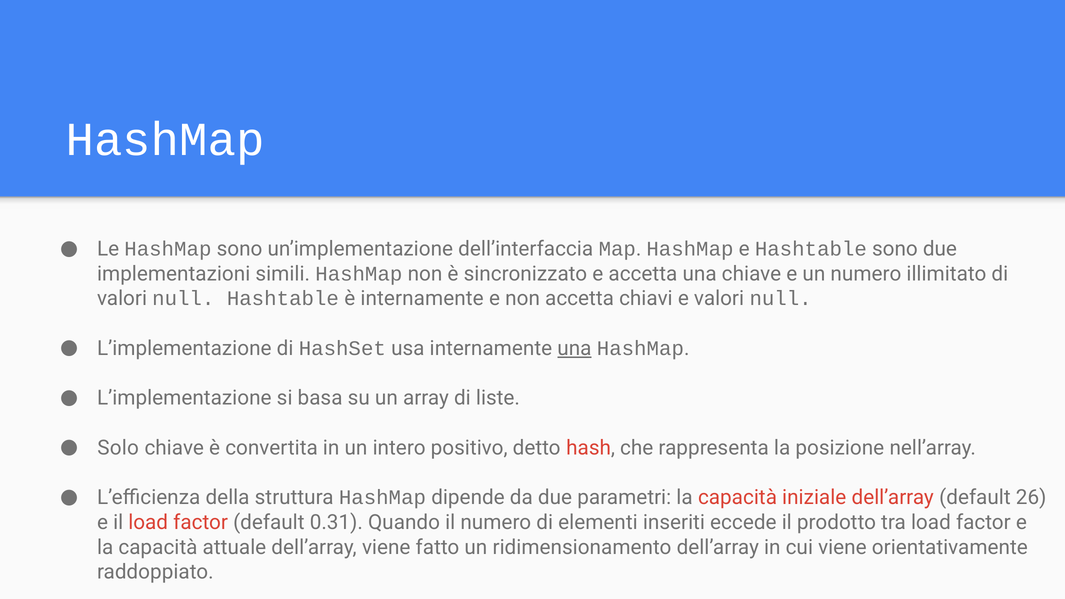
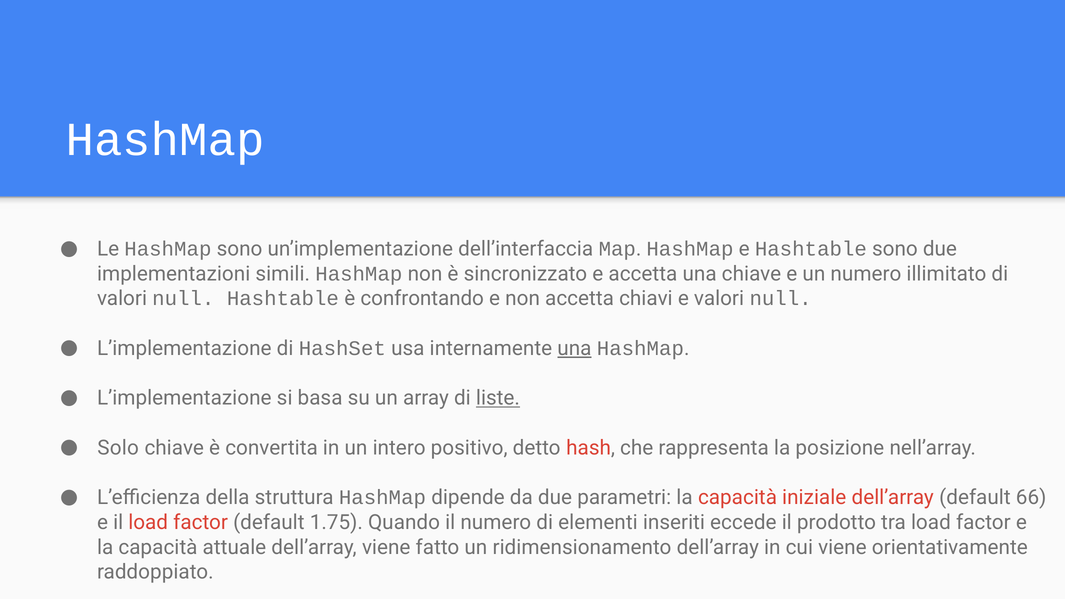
è internamente: internamente -> confrontando
liste underline: none -> present
26: 26 -> 66
0.31: 0.31 -> 1.75
